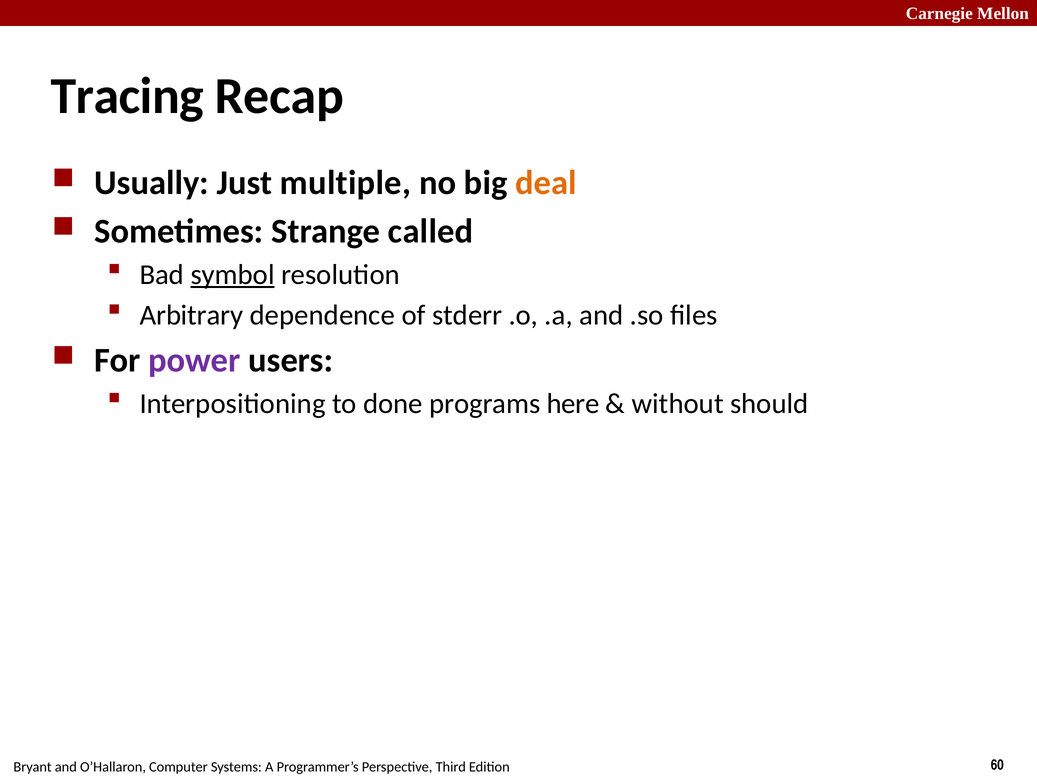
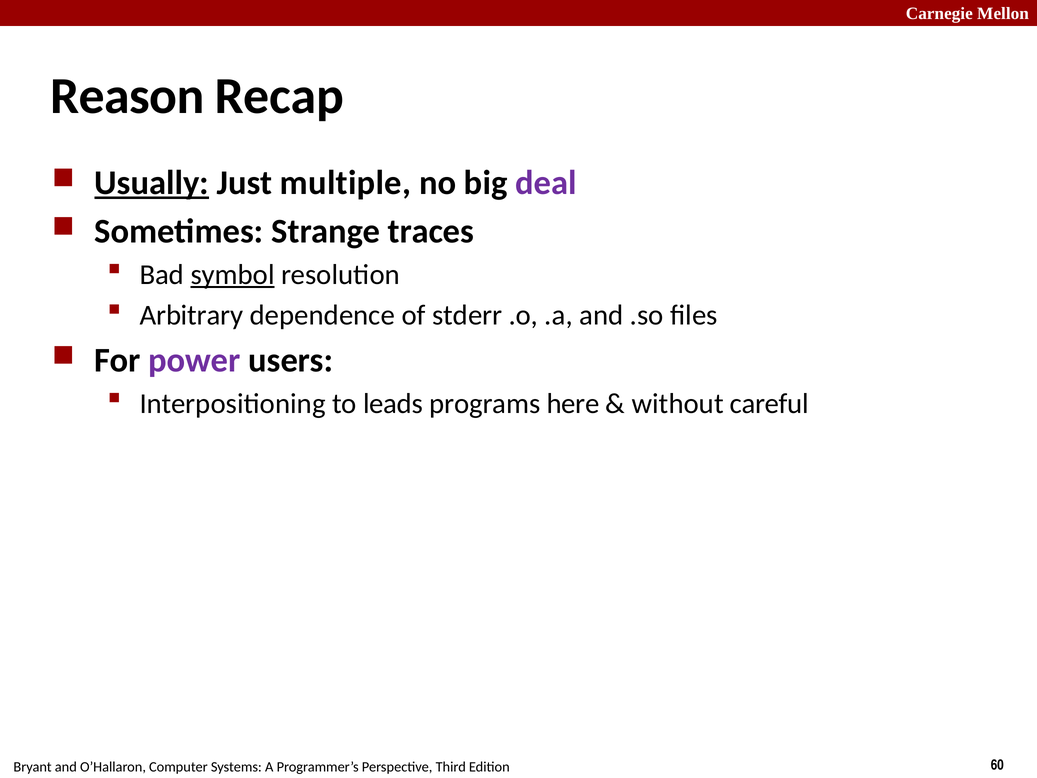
Tracing: Tracing -> Reason
Usually underline: none -> present
deal colour: orange -> purple
called: called -> traces
done: done -> leads
should: should -> careful
